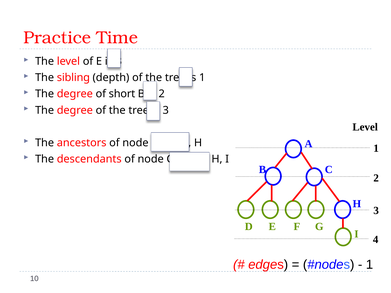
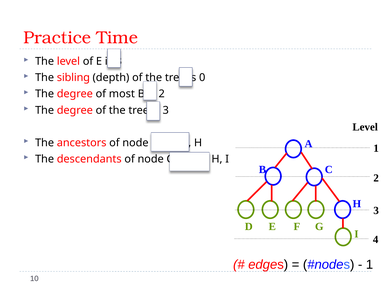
1 at (202, 78): 1 -> 0
short: short -> most
